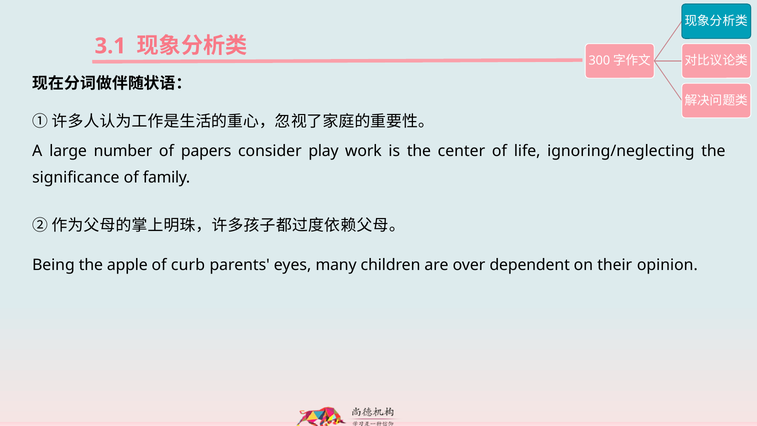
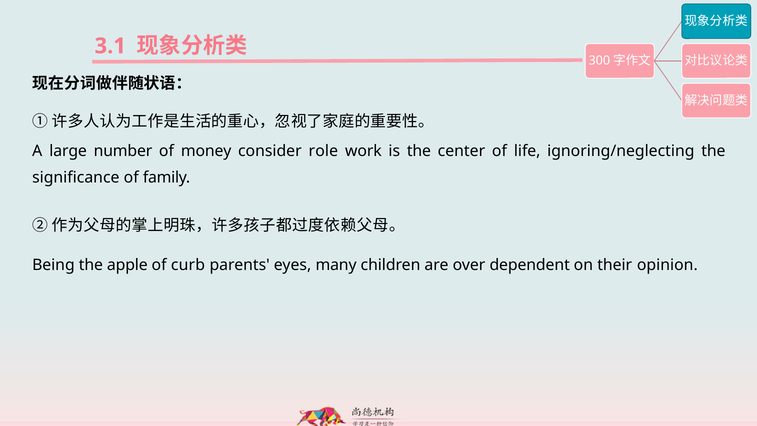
papers: papers -> money
play: play -> role
